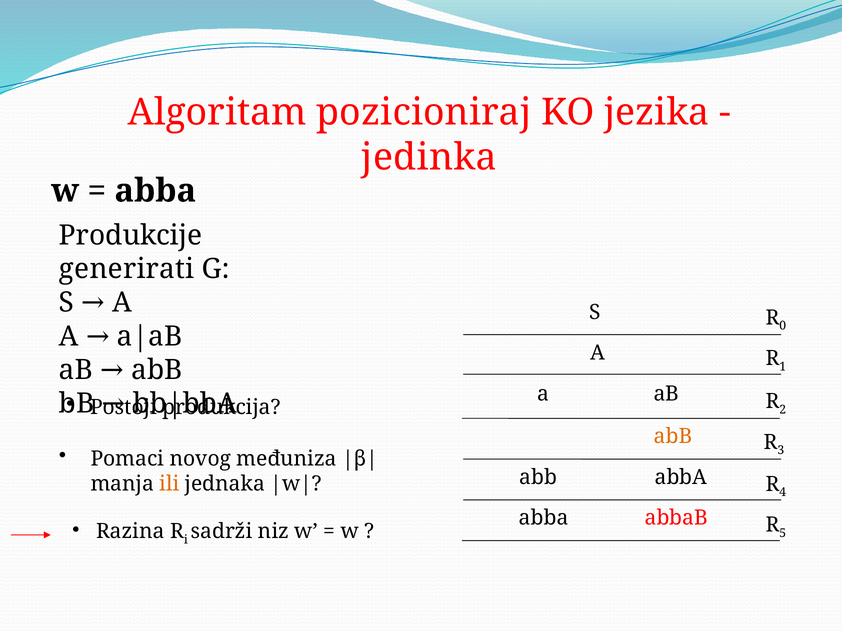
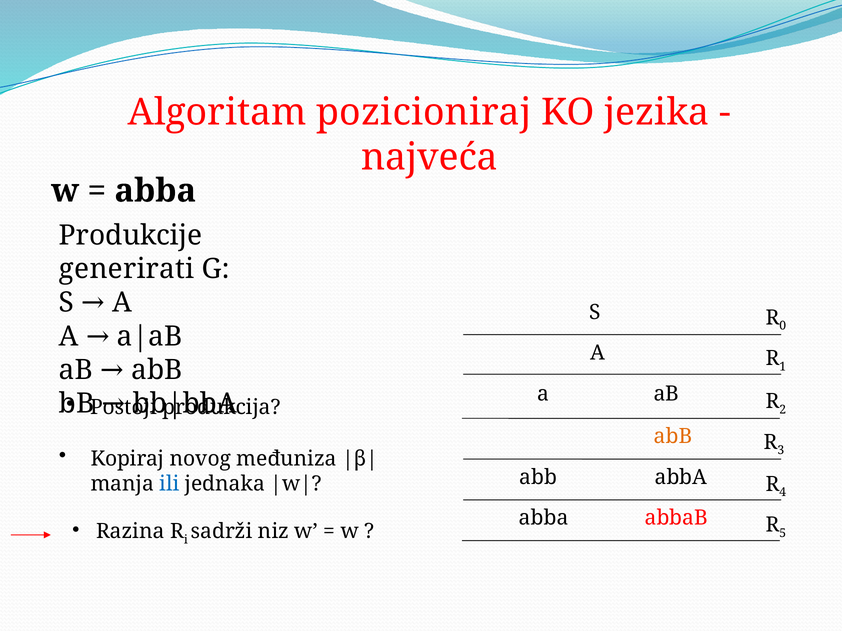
jedinka: jedinka -> najveća
Pomaci: Pomaci -> Kopiraj
ili colour: orange -> blue
